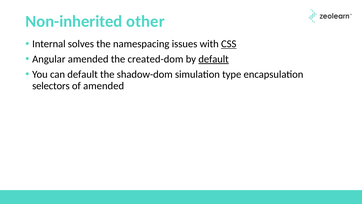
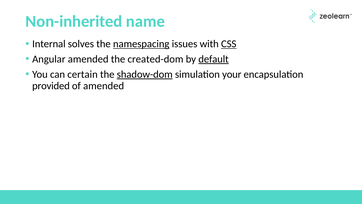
other: other -> name
namespacing underline: none -> present
can default: default -> certain
shadow-dom underline: none -> present
type: type -> your
selectors: selectors -> provided
